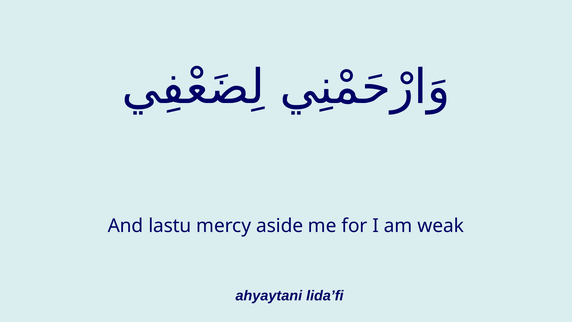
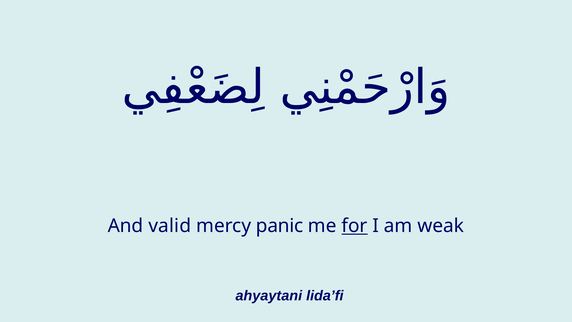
lastu: lastu -> valid
aside: aside -> panic
for underline: none -> present
